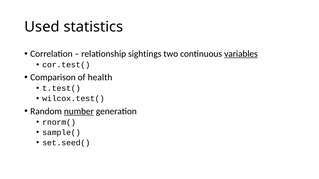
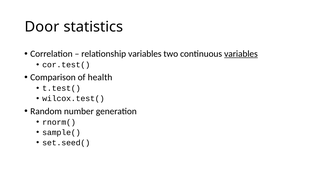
Used: Used -> Door
relationship sightings: sightings -> variables
number underline: present -> none
